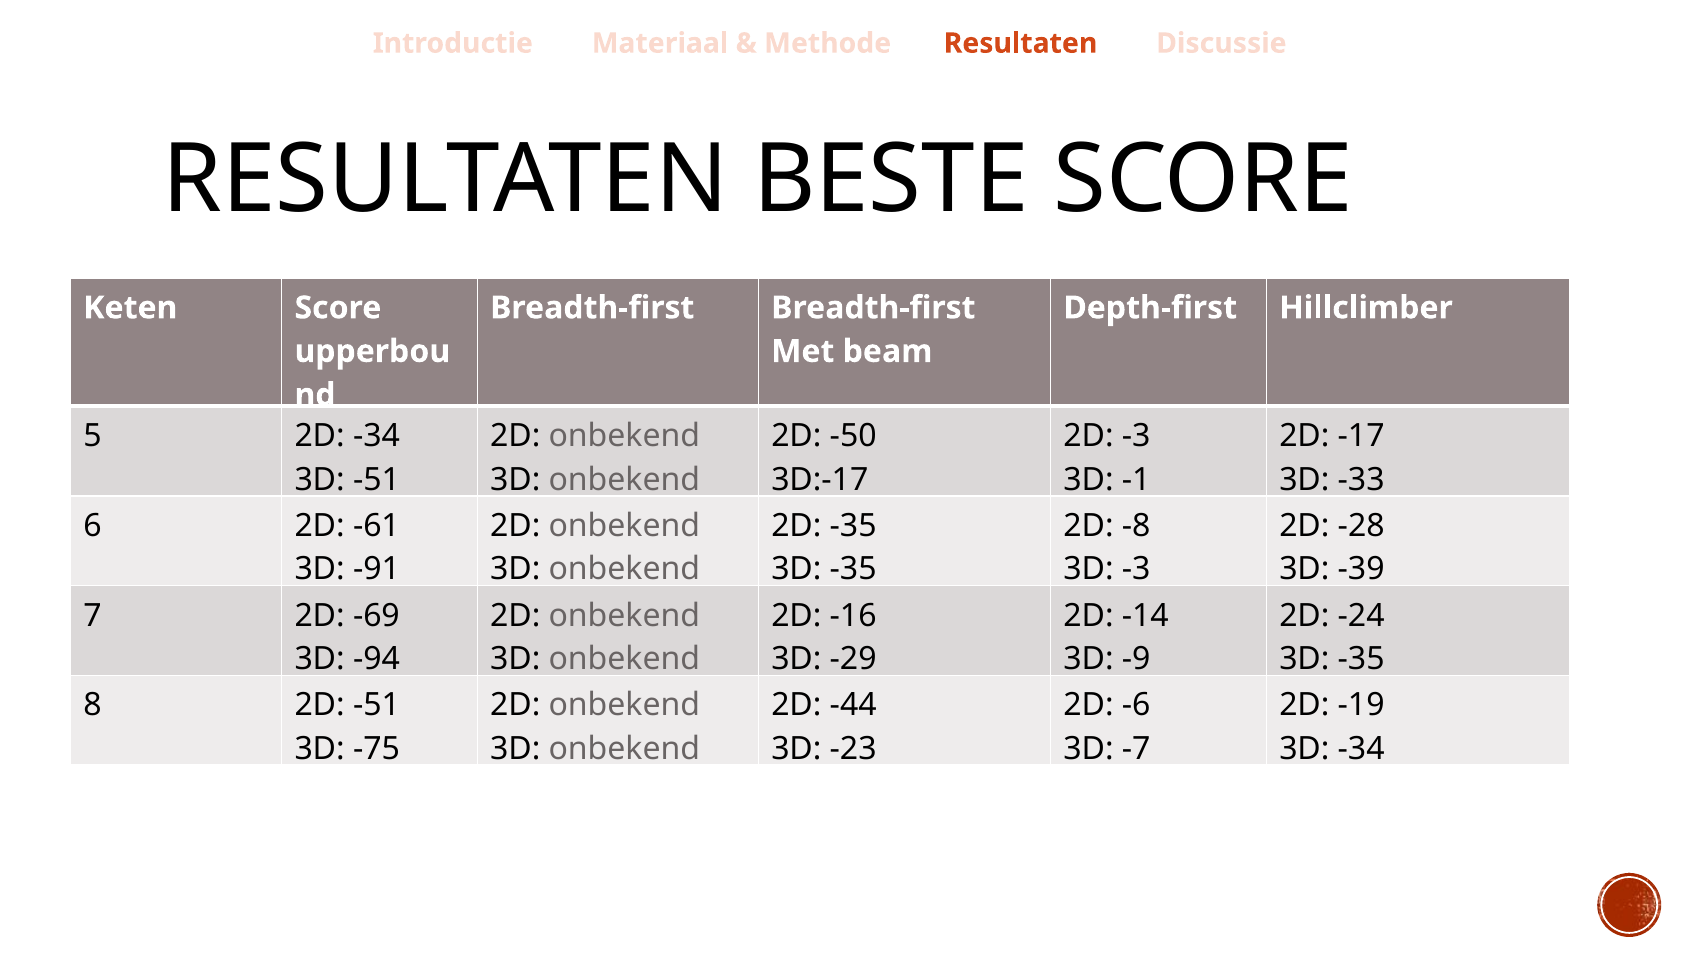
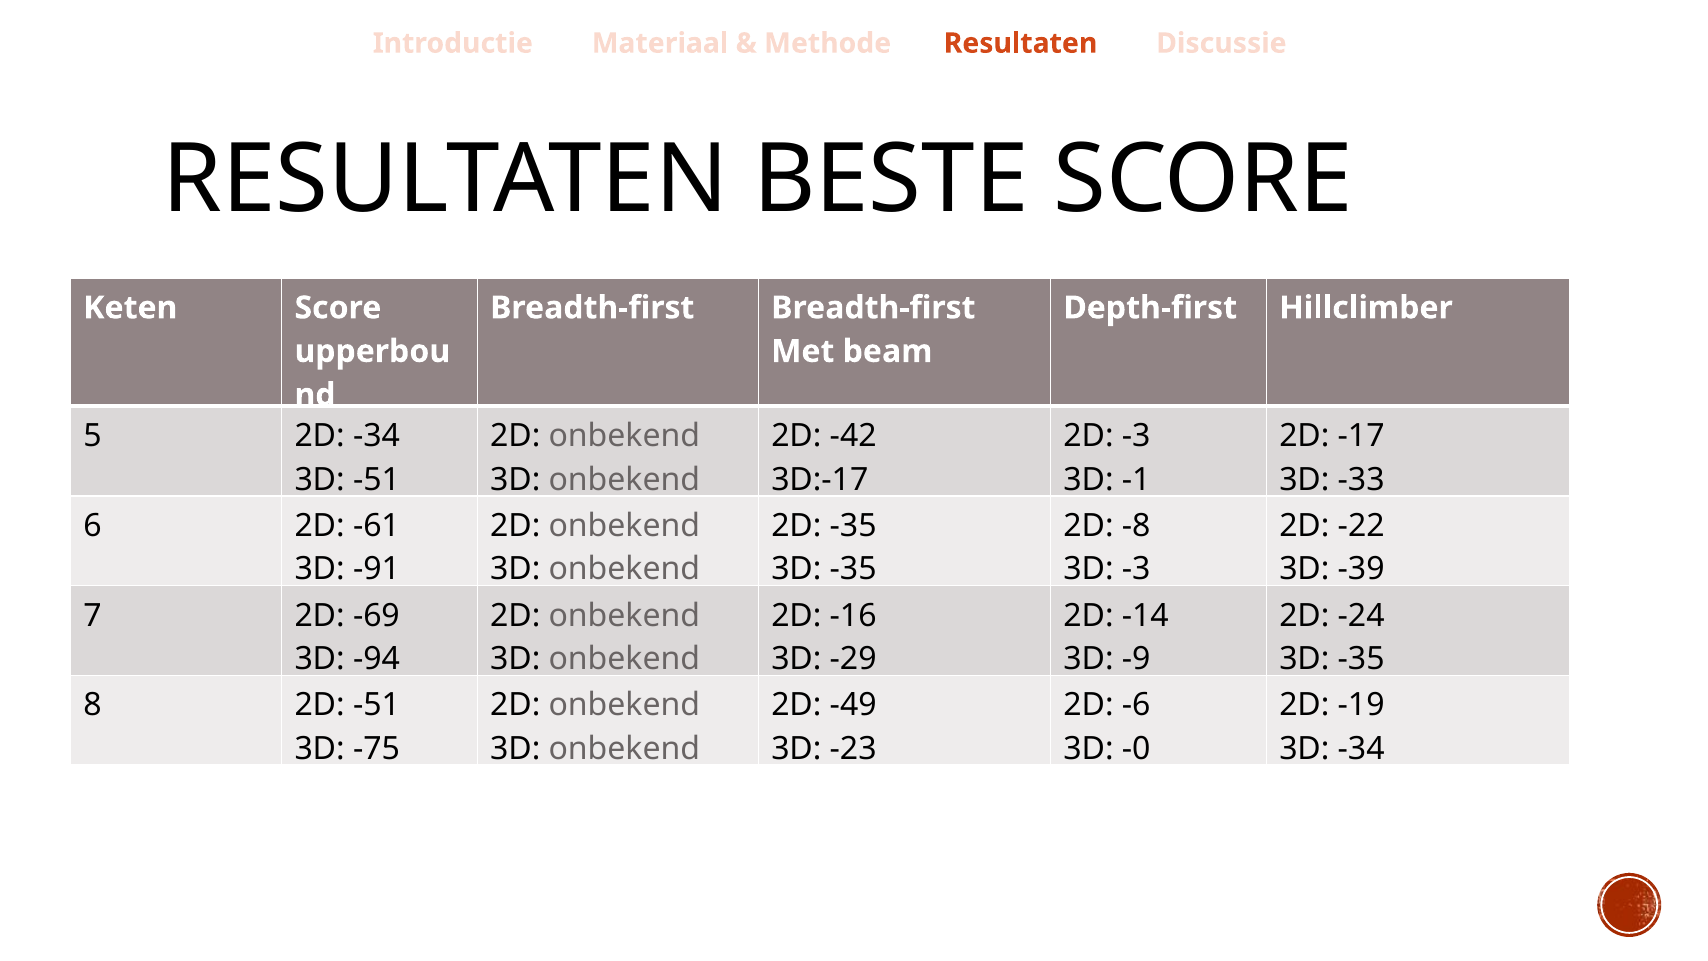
-50: -50 -> -42
-28: -28 -> -22
-44: -44 -> -49
-7: -7 -> -0
